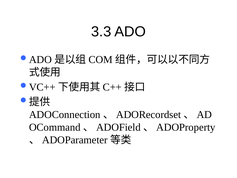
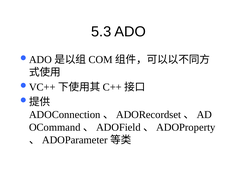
3.3: 3.3 -> 5.3
